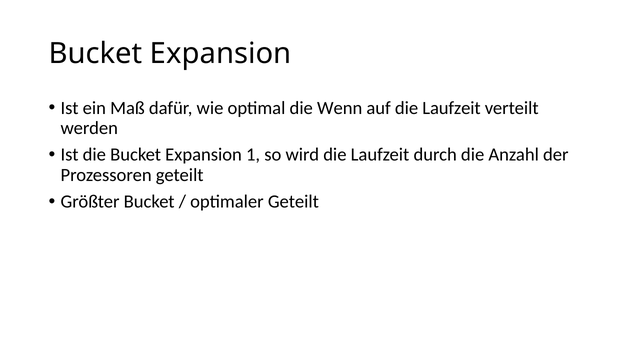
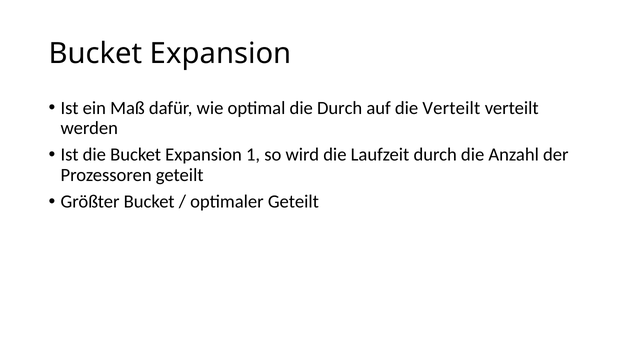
die Wenn: Wenn -> Durch
auf die Laufzeit: Laufzeit -> Verteilt
